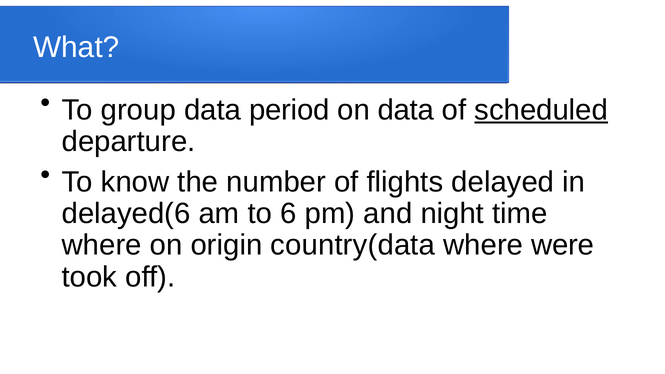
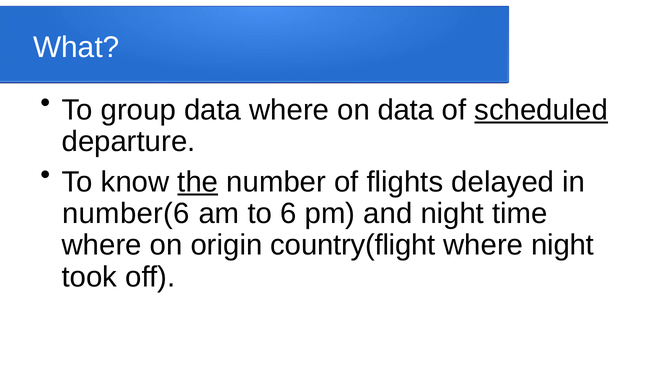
data period: period -> where
the underline: none -> present
delayed(6: delayed(6 -> number(6
country(data: country(data -> country(flight
where were: were -> night
